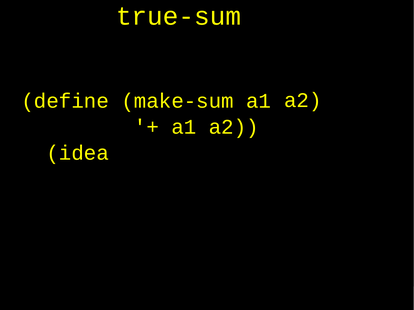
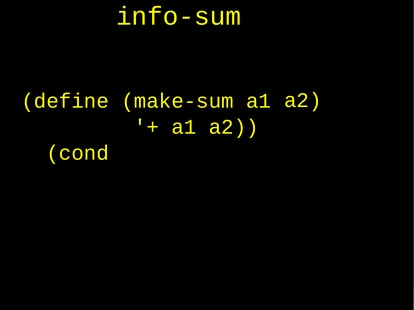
true-sum: true-sum -> info-sum
idea: idea -> cond
